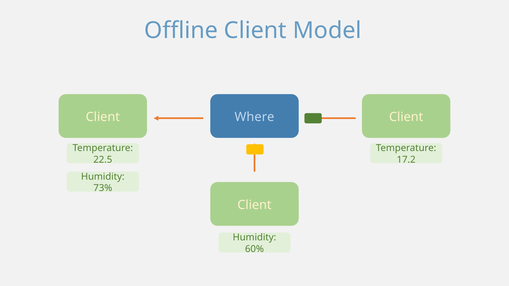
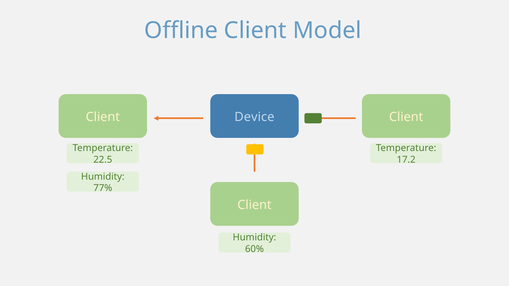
Where: Where -> Device
73%: 73% -> 77%
